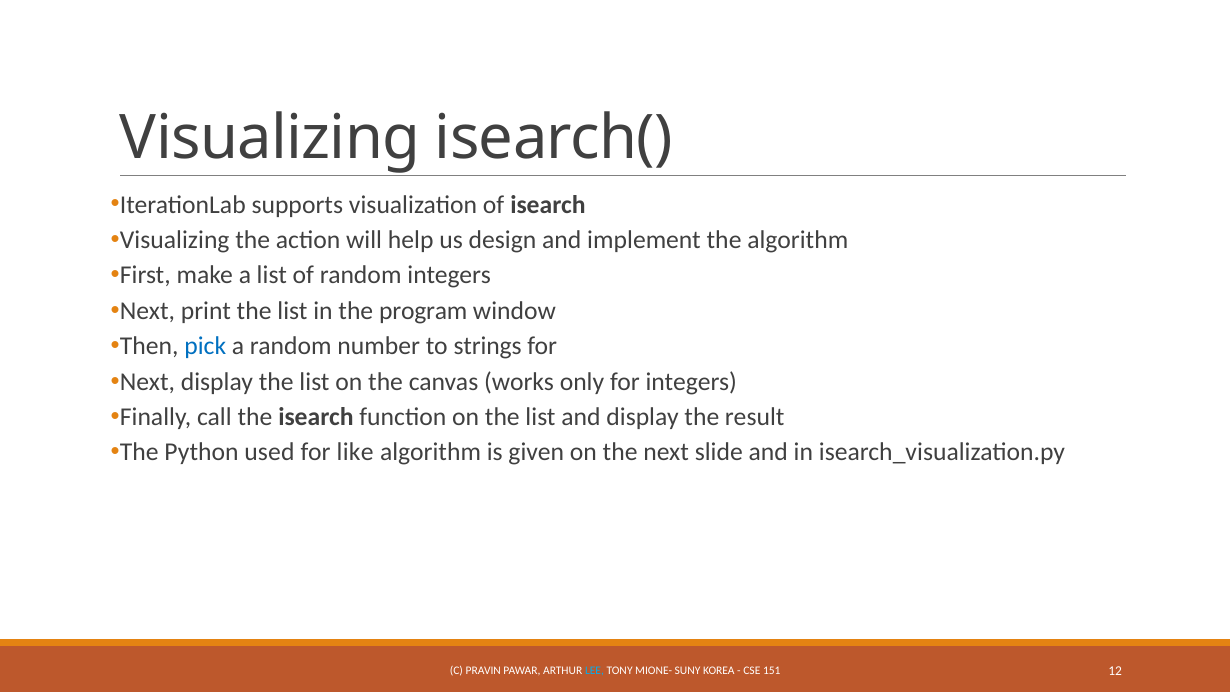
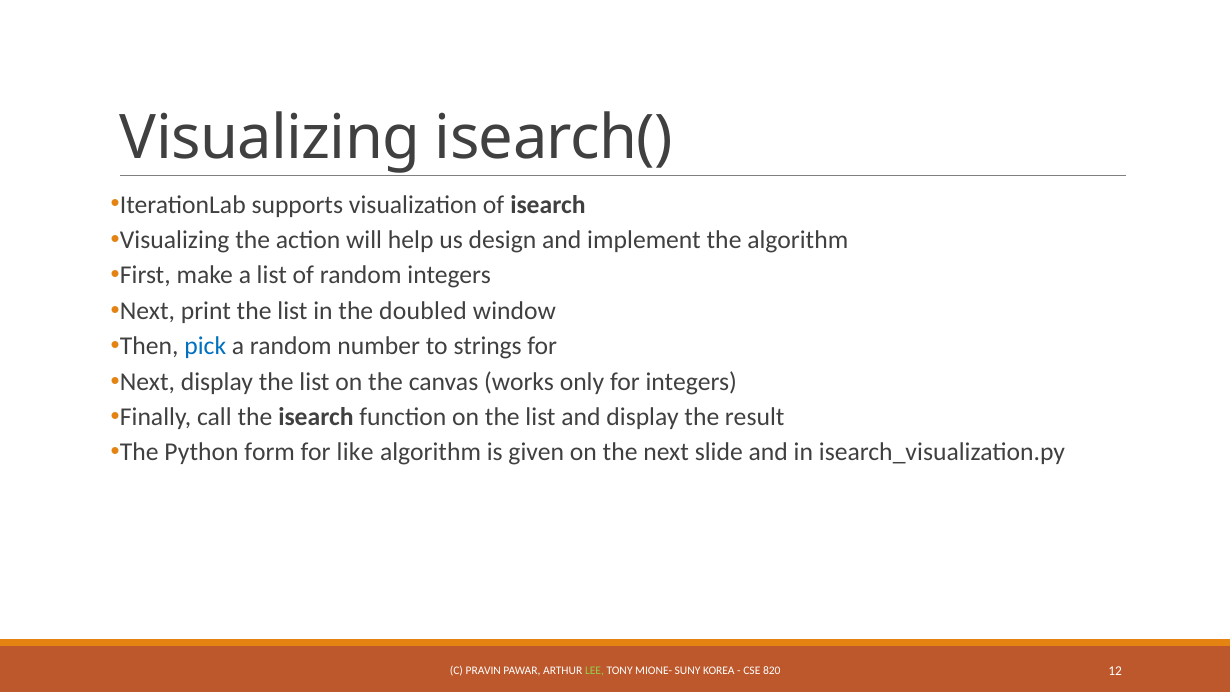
program: program -> doubled
used: used -> form
LEE colour: light blue -> light green
151: 151 -> 820
